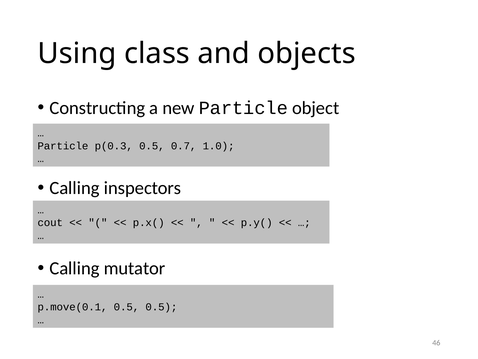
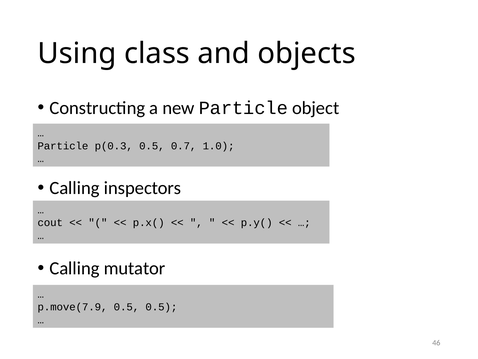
p.move(0.1: p.move(0.1 -> p.move(7.9
